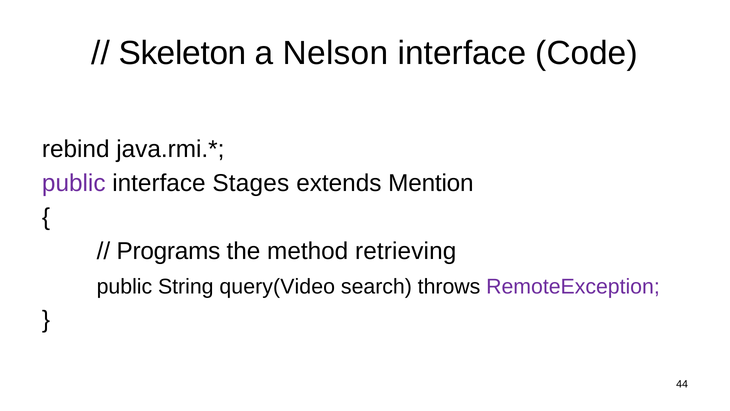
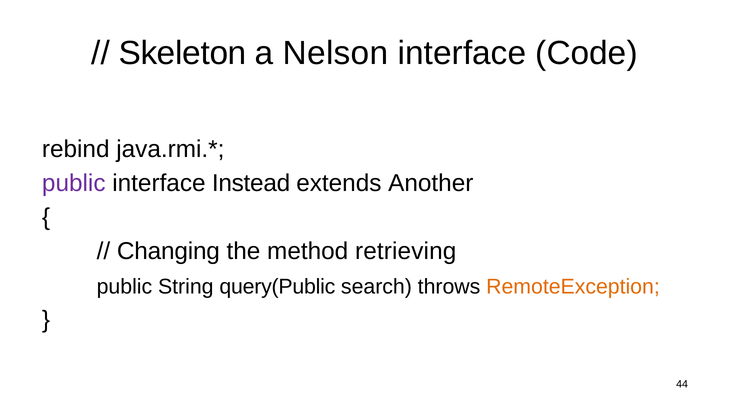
Stages: Stages -> Instead
Mention: Mention -> Another
Programs: Programs -> Changing
query(Video: query(Video -> query(Public
RemoteException colour: purple -> orange
